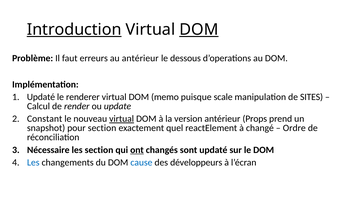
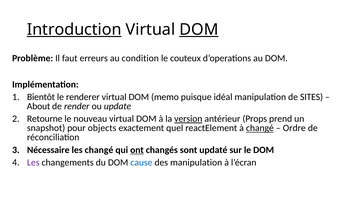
au antérieur: antérieur -> condition
dessous: dessous -> couteux
Updaté at (41, 97): Updaté -> Bientôt
scale: scale -> idéal
Calcul: Calcul -> About
Constant: Constant -> Retourne
virtual at (122, 119) underline: present -> none
version underline: none -> present
pour section: section -> objects
changé at (260, 128) underline: none -> present
les section: section -> changé
Les at (33, 162) colour: blue -> purple
des développeurs: développeurs -> manipulation
